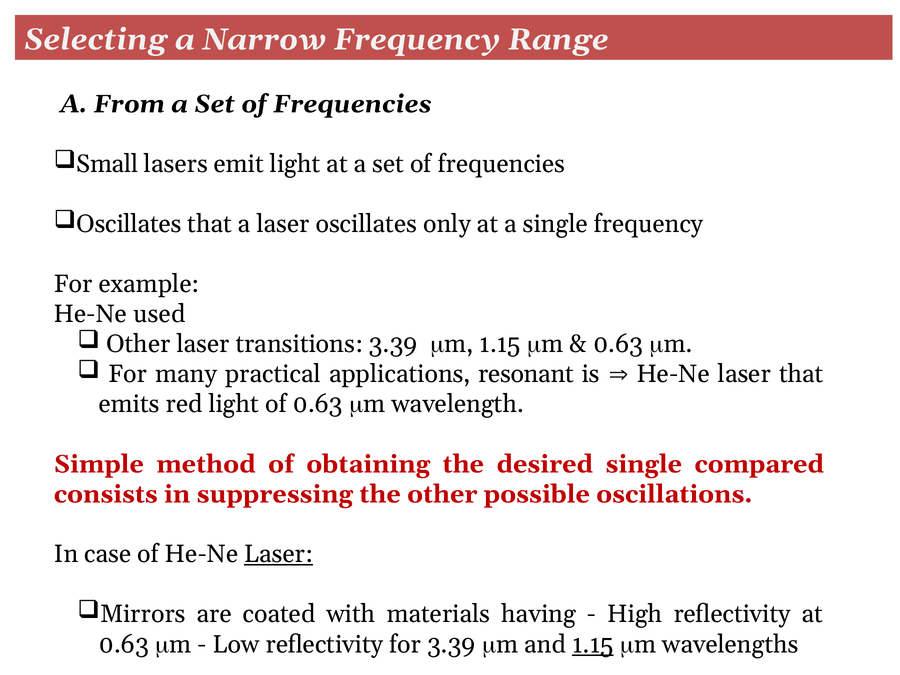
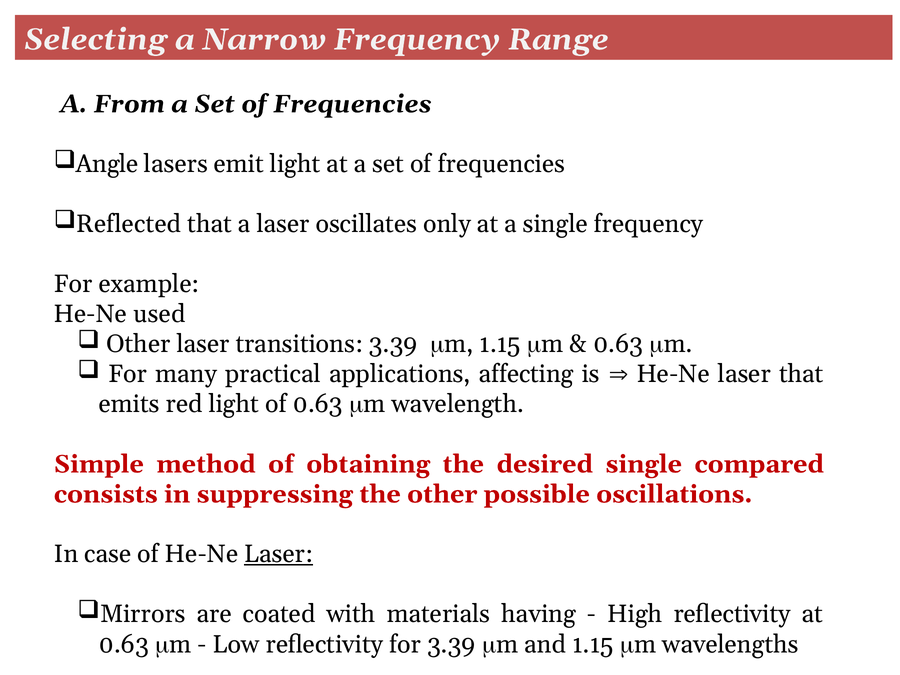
Small: Small -> Angle
Oscillates at (129, 224): Oscillates -> Reflected
resonant: resonant -> affecting
1.15 at (593, 644) underline: present -> none
